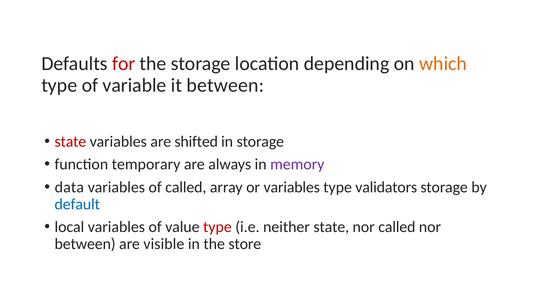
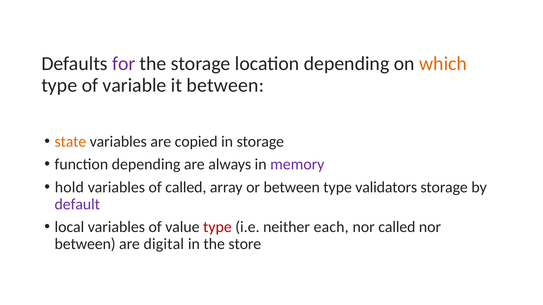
for colour: red -> purple
state at (70, 142) colour: red -> orange
shifted: shifted -> copied
function temporary: temporary -> depending
data: data -> hold
or variables: variables -> between
default colour: blue -> purple
neither state: state -> each
visible: visible -> digital
